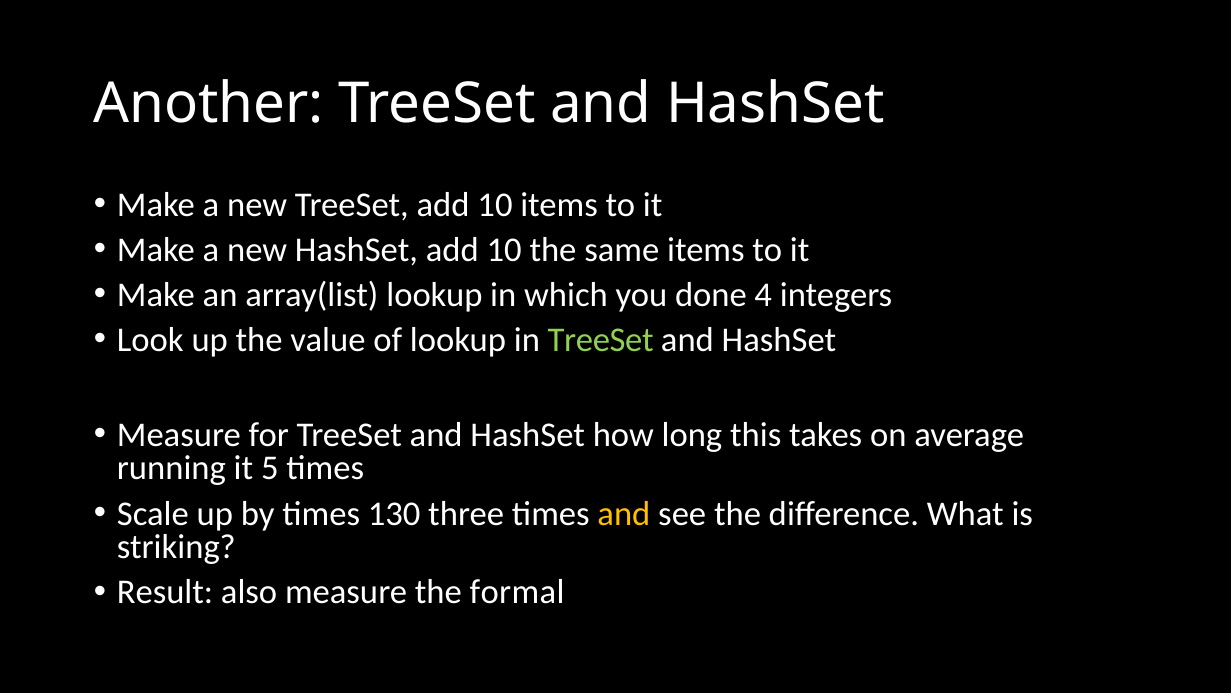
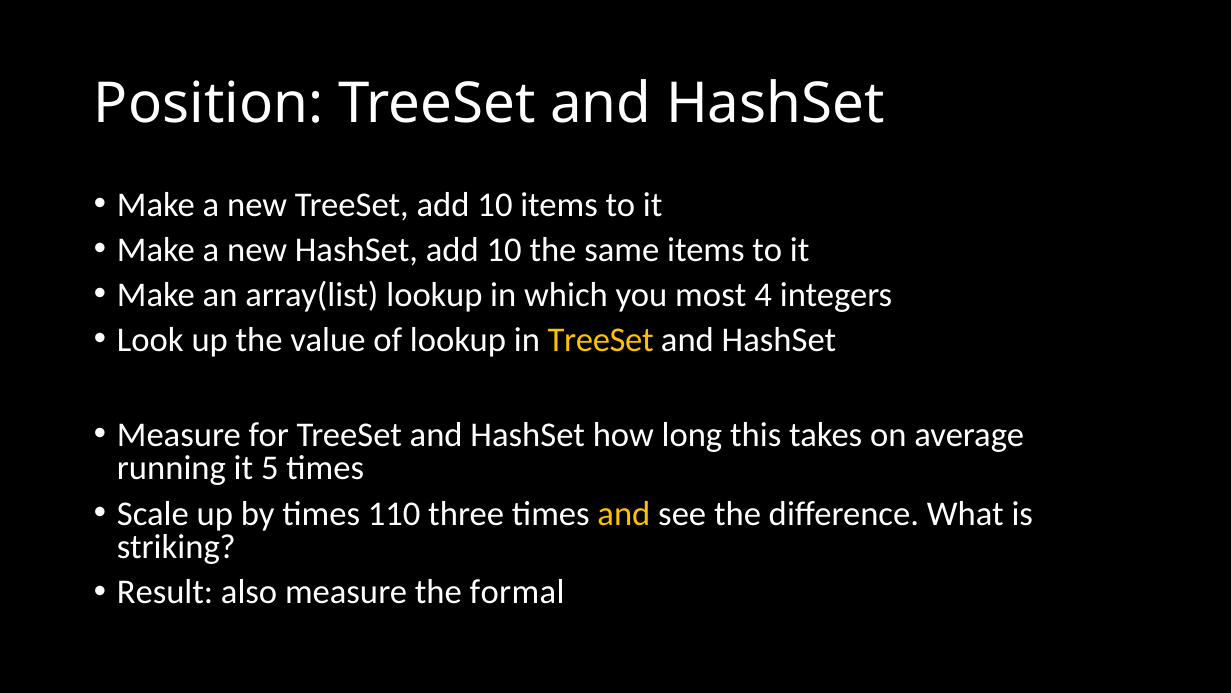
Another: Another -> Position
done: done -> most
TreeSet at (601, 340) colour: light green -> yellow
130: 130 -> 110
